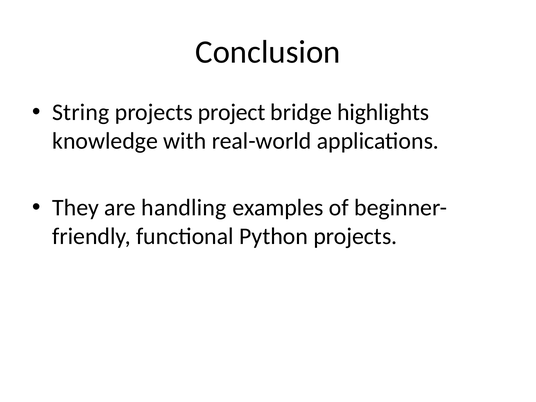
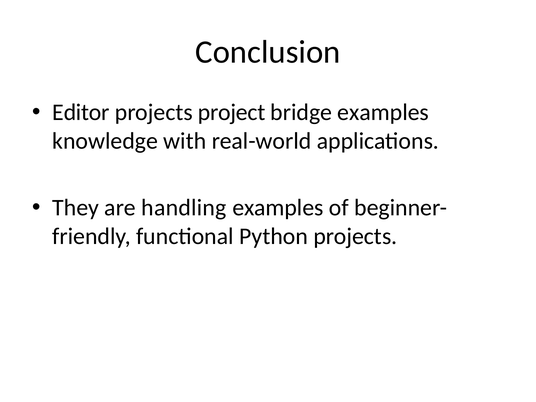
String: String -> Editor
bridge highlights: highlights -> examples
